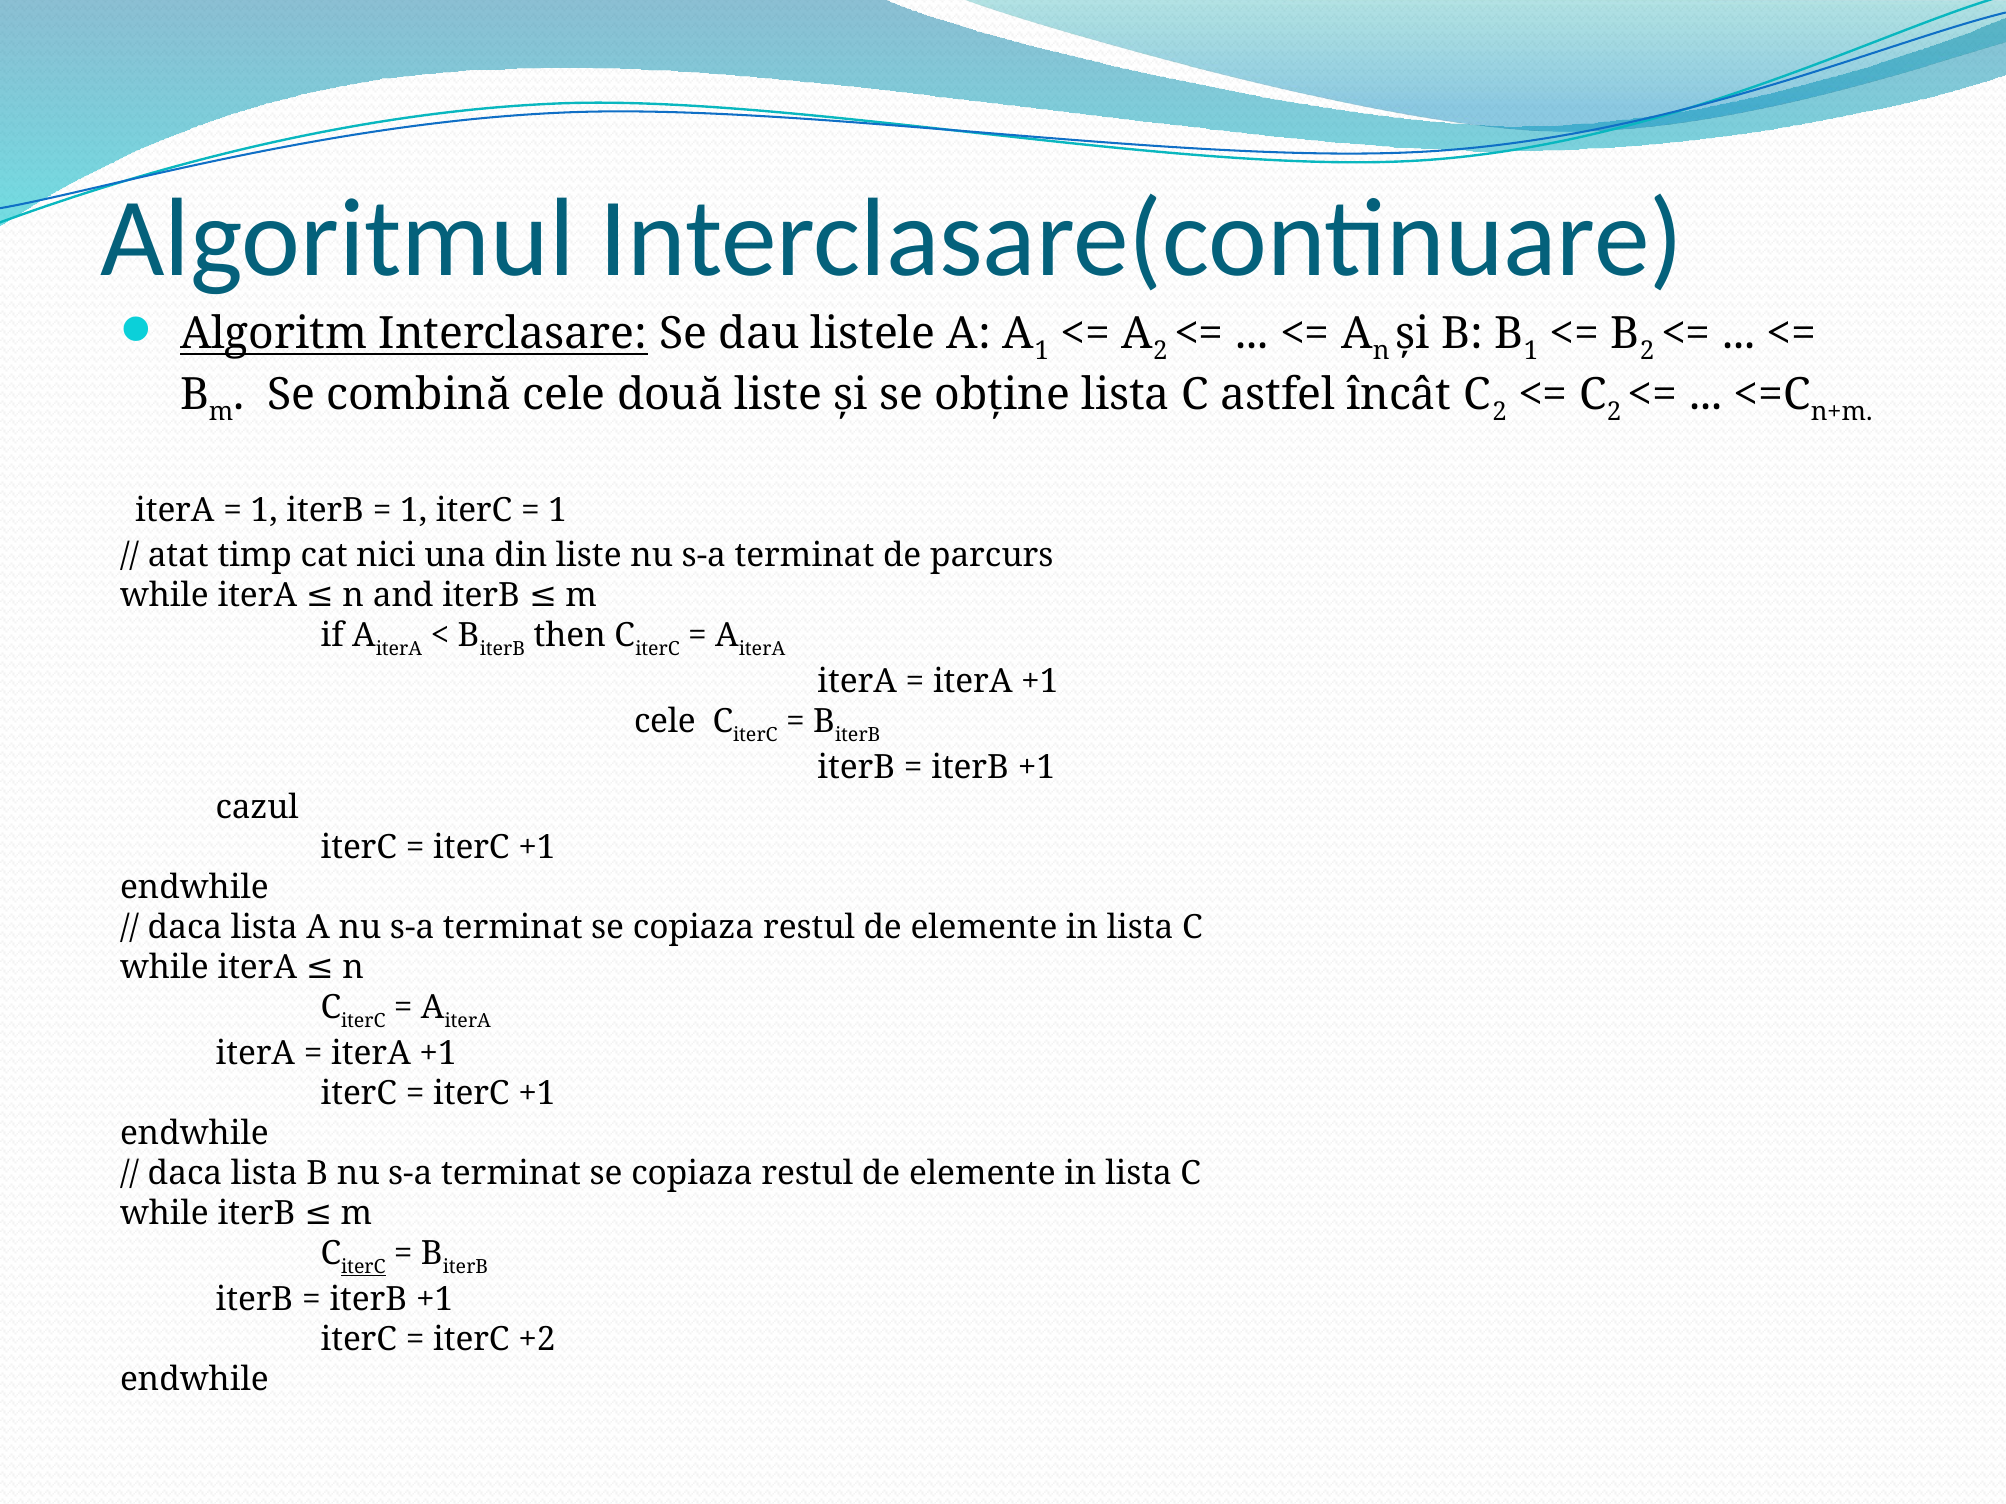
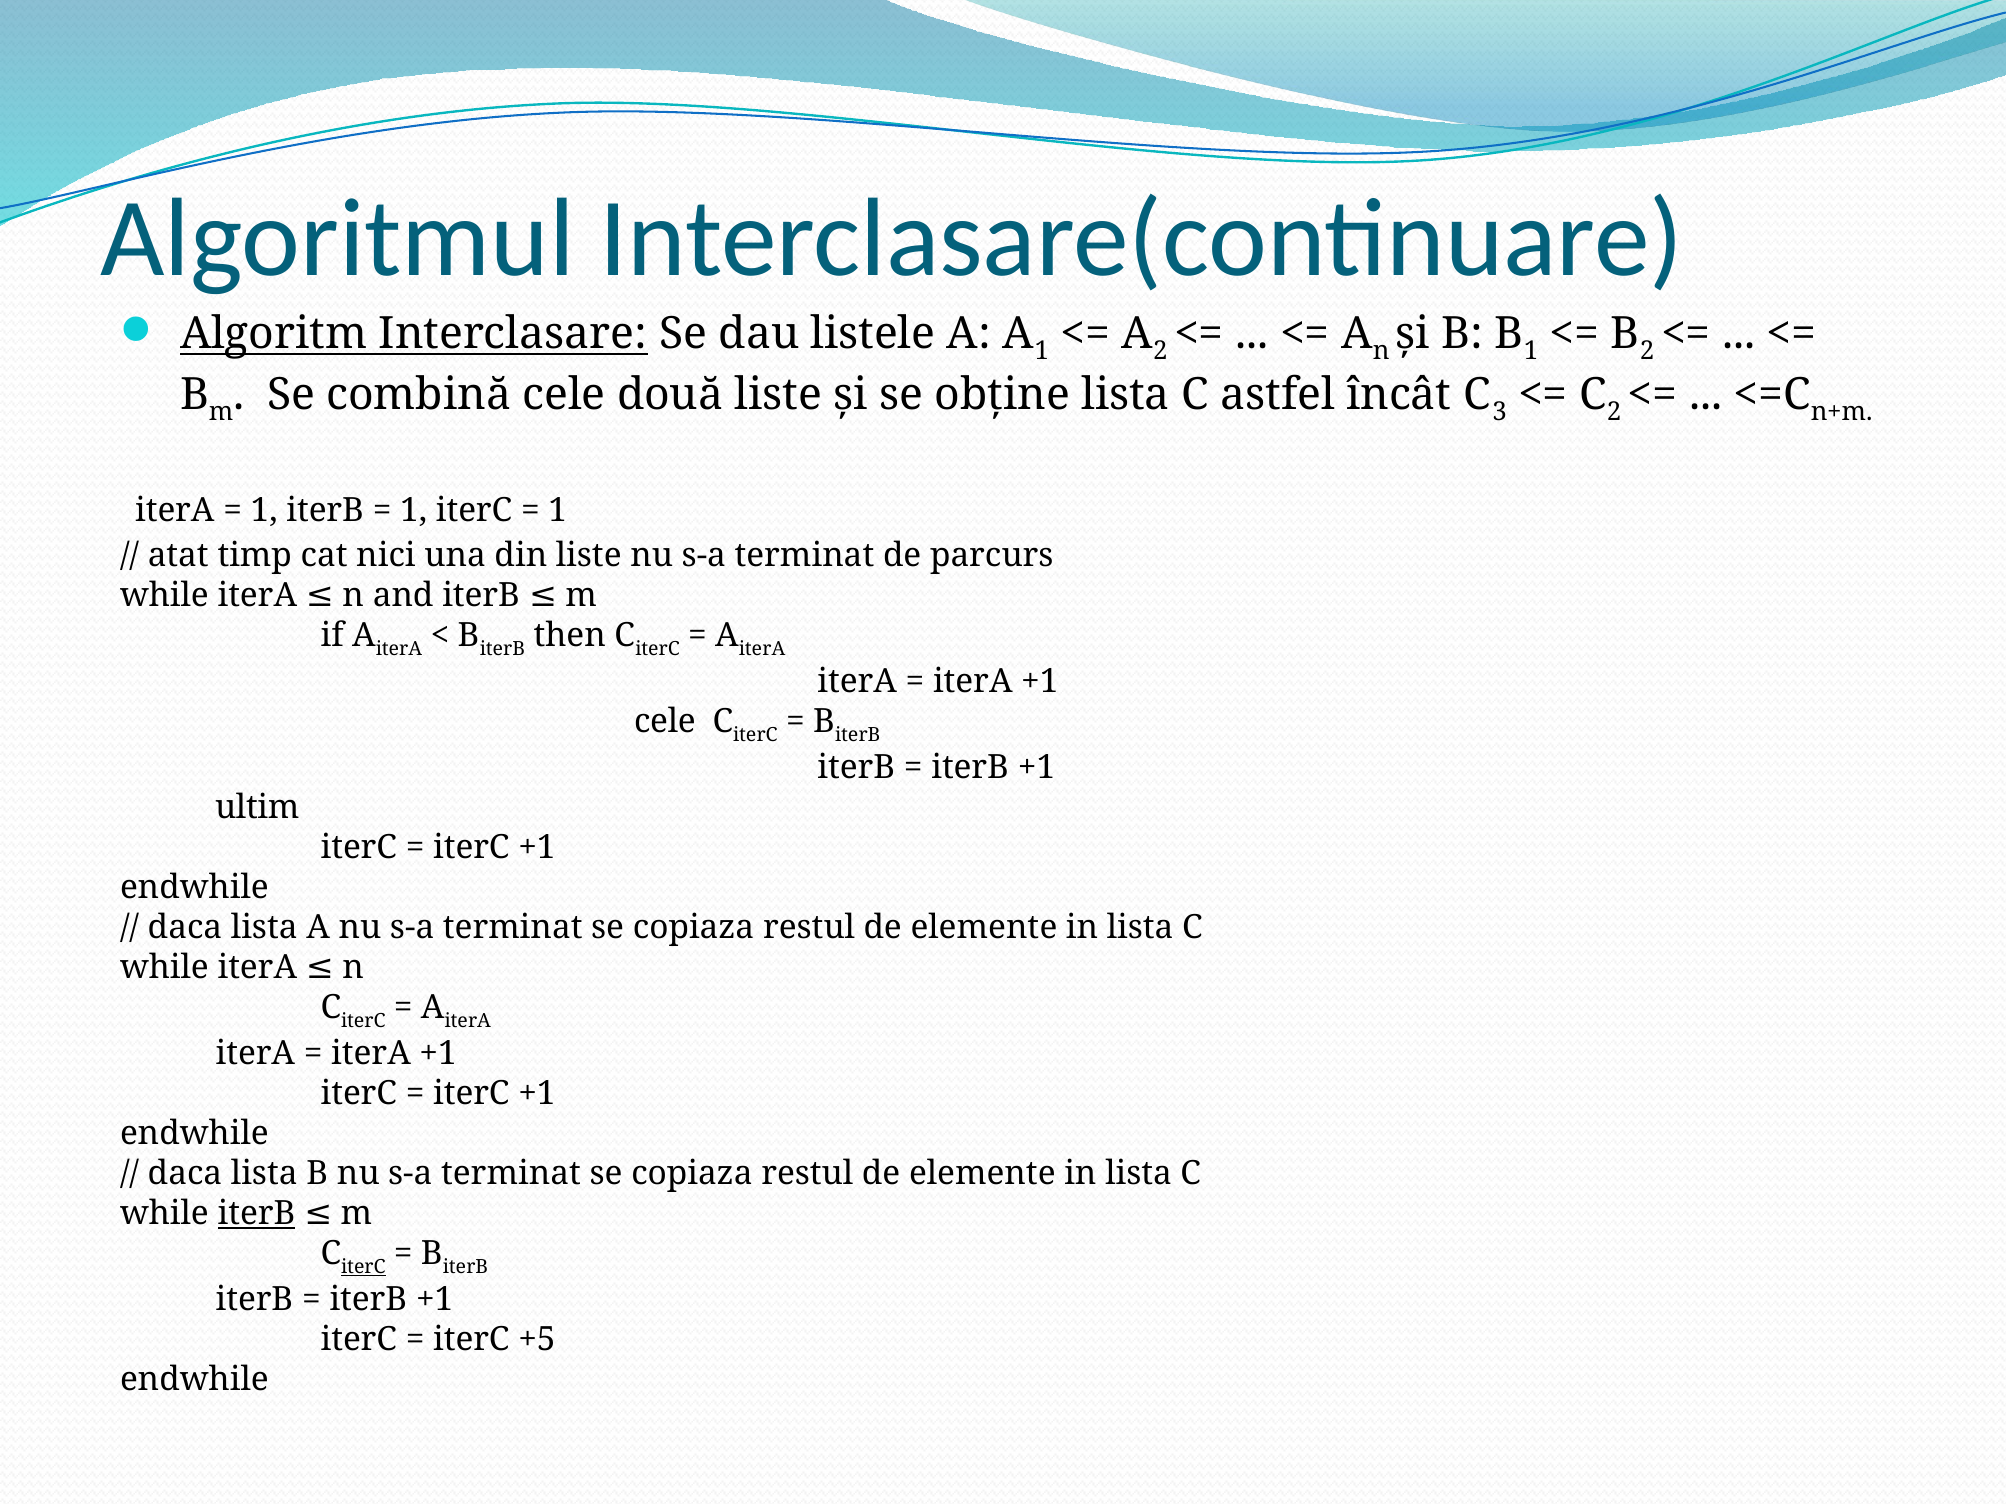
încât C 2: 2 -> 3
cazul: cazul -> ultim
iterB at (257, 1214) underline: none -> present
+2: +2 -> +5
